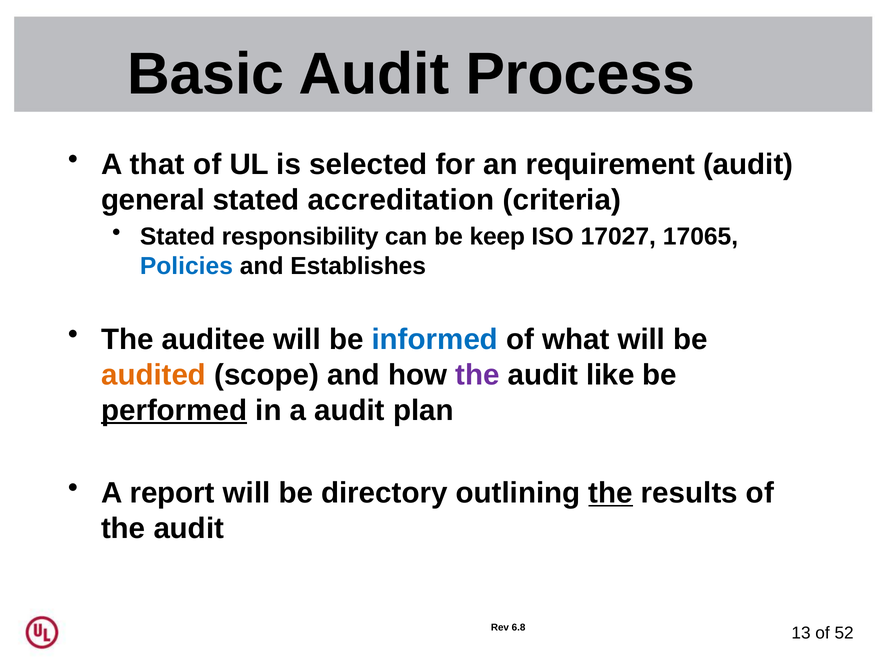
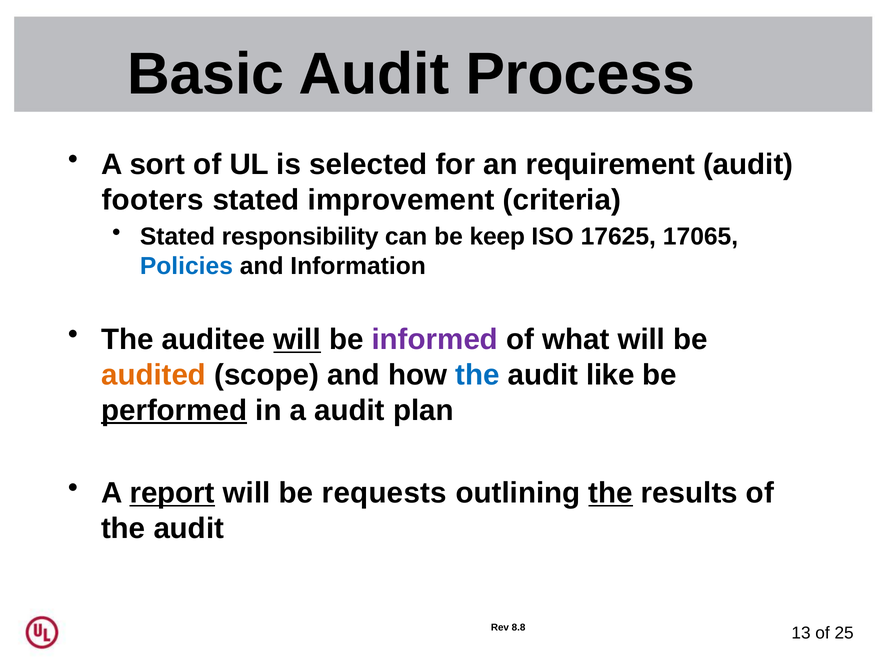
that: that -> sort
general: general -> footers
accreditation: accreditation -> improvement
17027: 17027 -> 17625
Establishes: Establishes -> Information
will at (297, 340) underline: none -> present
informed colour: blue -> purple
the at (477, 375) colour: purple -> blue
report underline: none -> present
directory: directory -> requests
6.8: 6.8 -> 8.8
52: 52 -> 25
